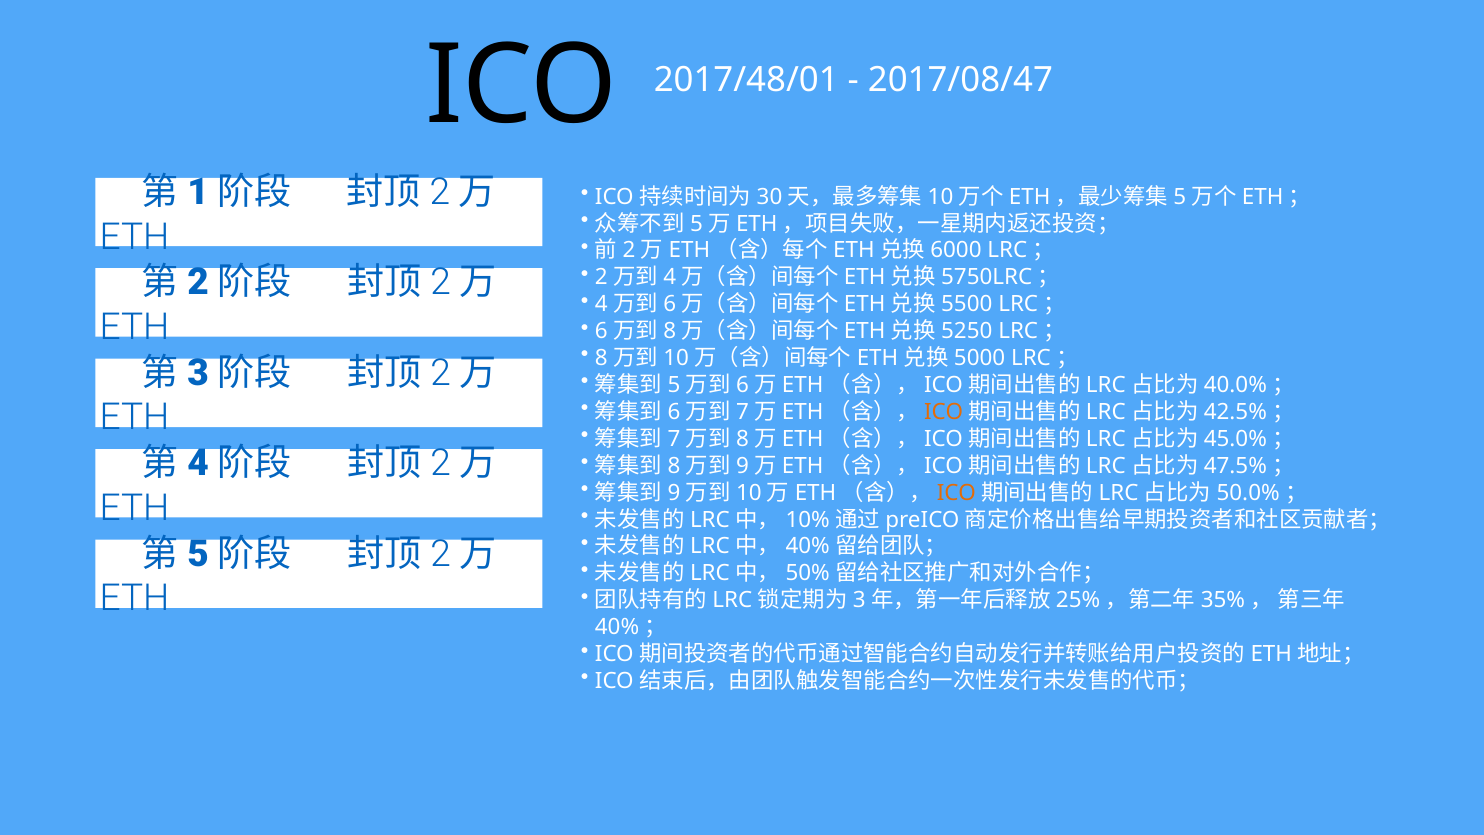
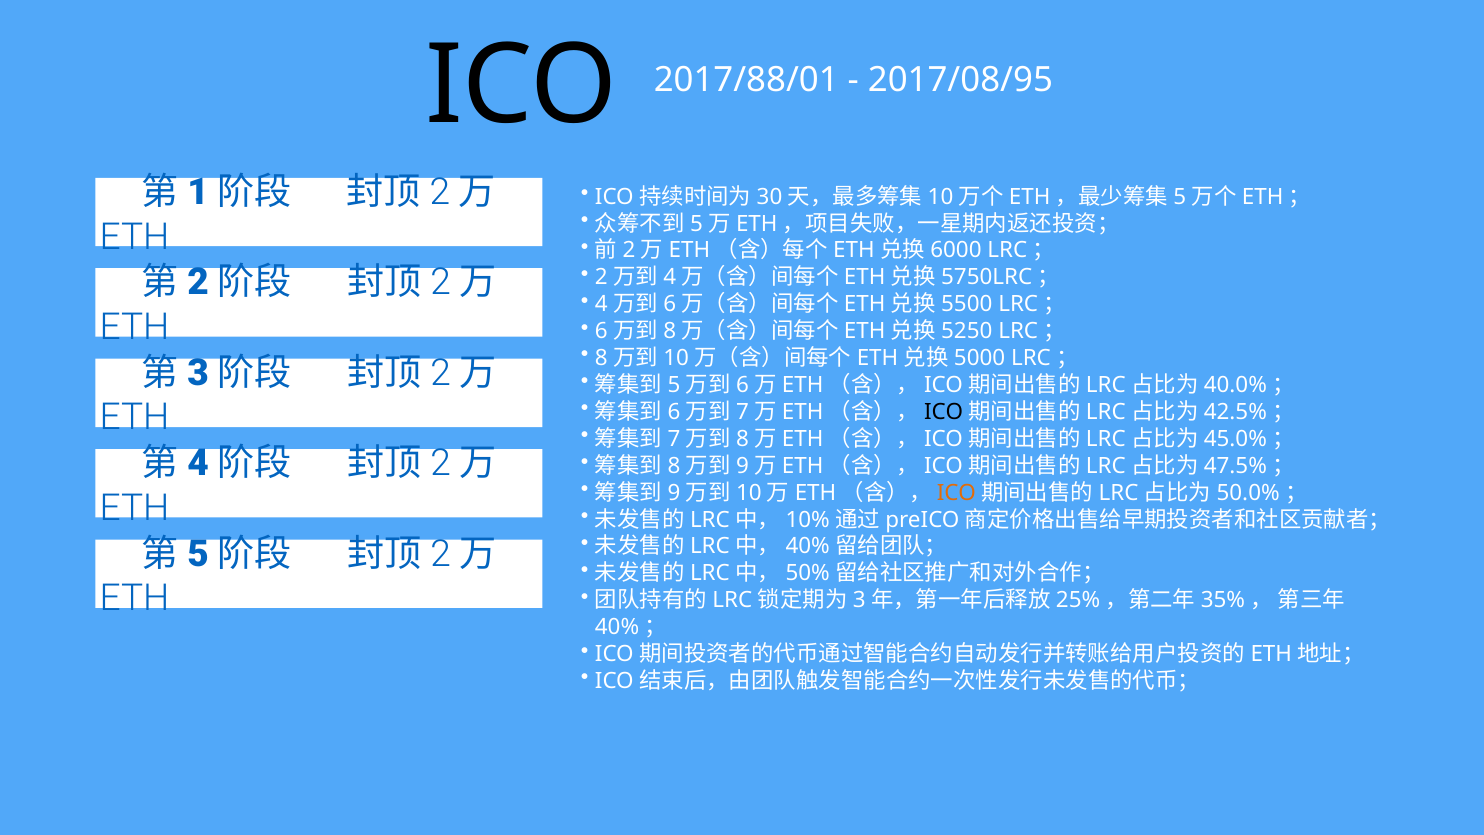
2017/48/01: 2017/48/01 -> 2017/88/01
2017/08/47: 2017/08/47 -> 2017/08/95
ICO at (944, 412) colour: orange -> black
